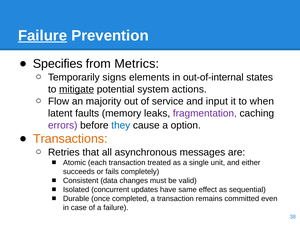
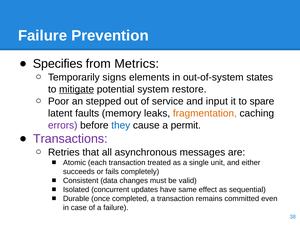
Failure at (43, 36) underline: present -> none
out-of-internal: out-of-internal -> out-of-system
actions: actions -> restore
Flow: Flow -> Poor
majority: majority -> stepped
when: when -> spare
fragmentation colour: purple -> orange
option: option -> permit
Transactions colour: orange -> purple
